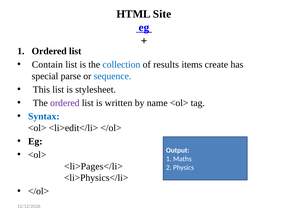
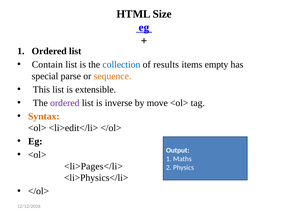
Site: Site -> Size
create: create -> empty
sequence colour: blue -> orange
stylesheet: stylesheet -> extensible
written: written -> inverse
name: name -> move
Syntax colour: blue -> orange
